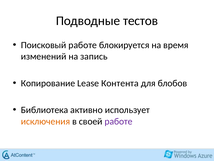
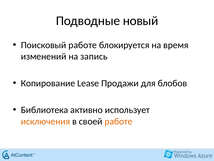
тестов: тестов -> новый
Контента: Контента -> Продажи
работе at (119, 121) colour: purple -> orange
